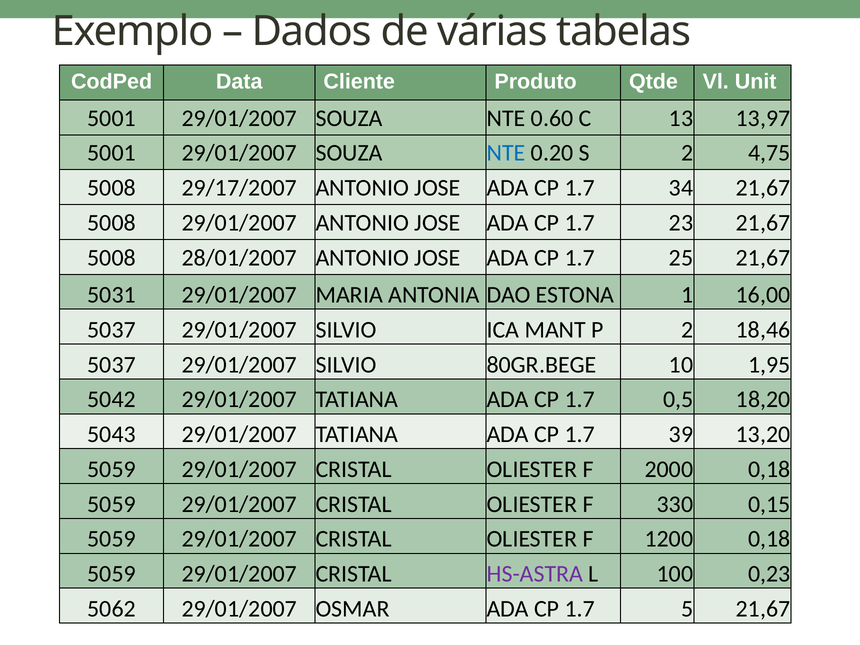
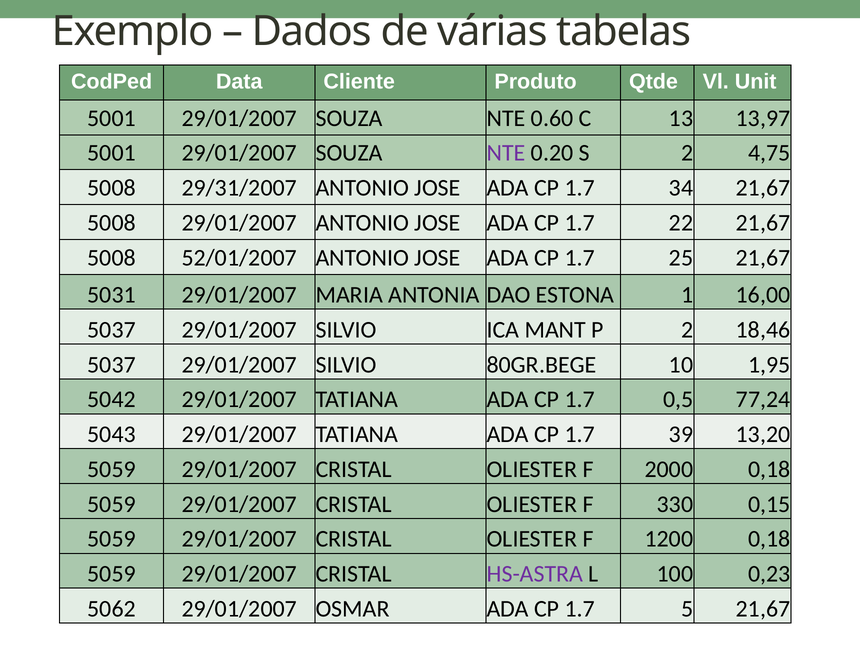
NTE at (506, 153) colour: blue -> purple
29/17/2007: 29/17/2007 -> 29/31/2007
23: 23 -> 22
28/01/2007: 28/01/2007 -> 52/01/2007
18,20: 18,20 -> 77,24
